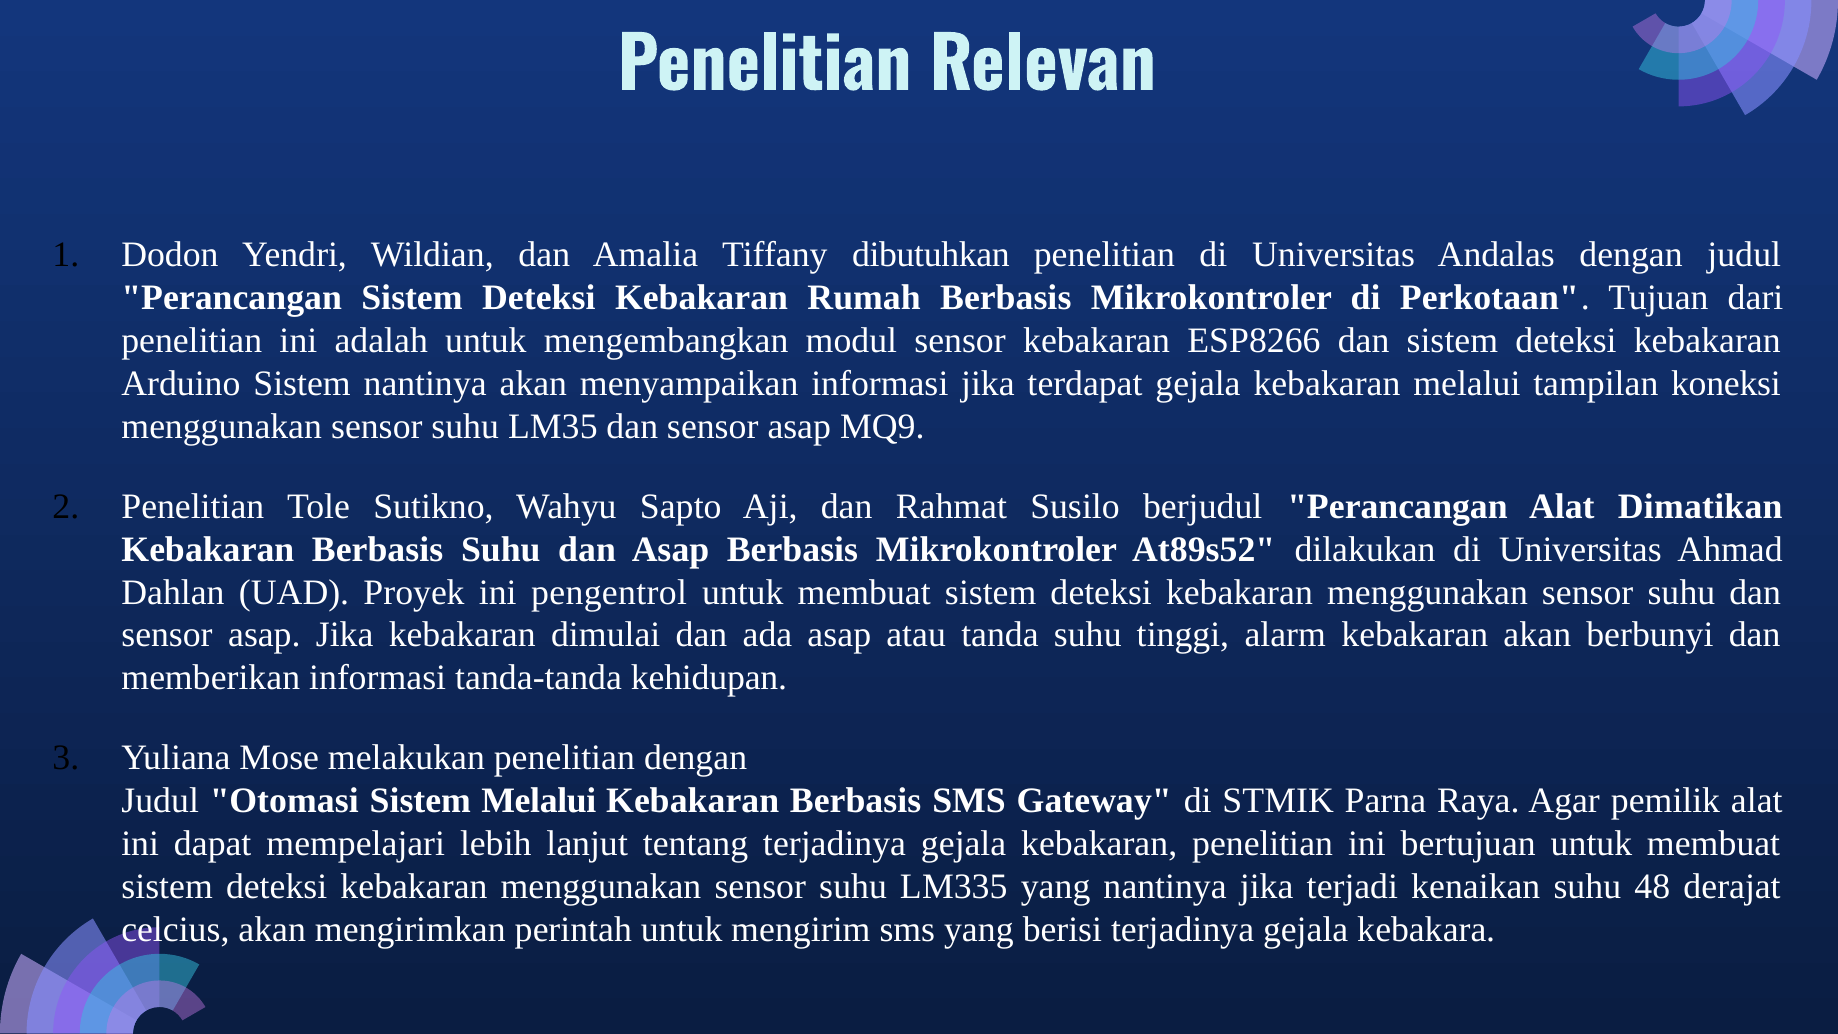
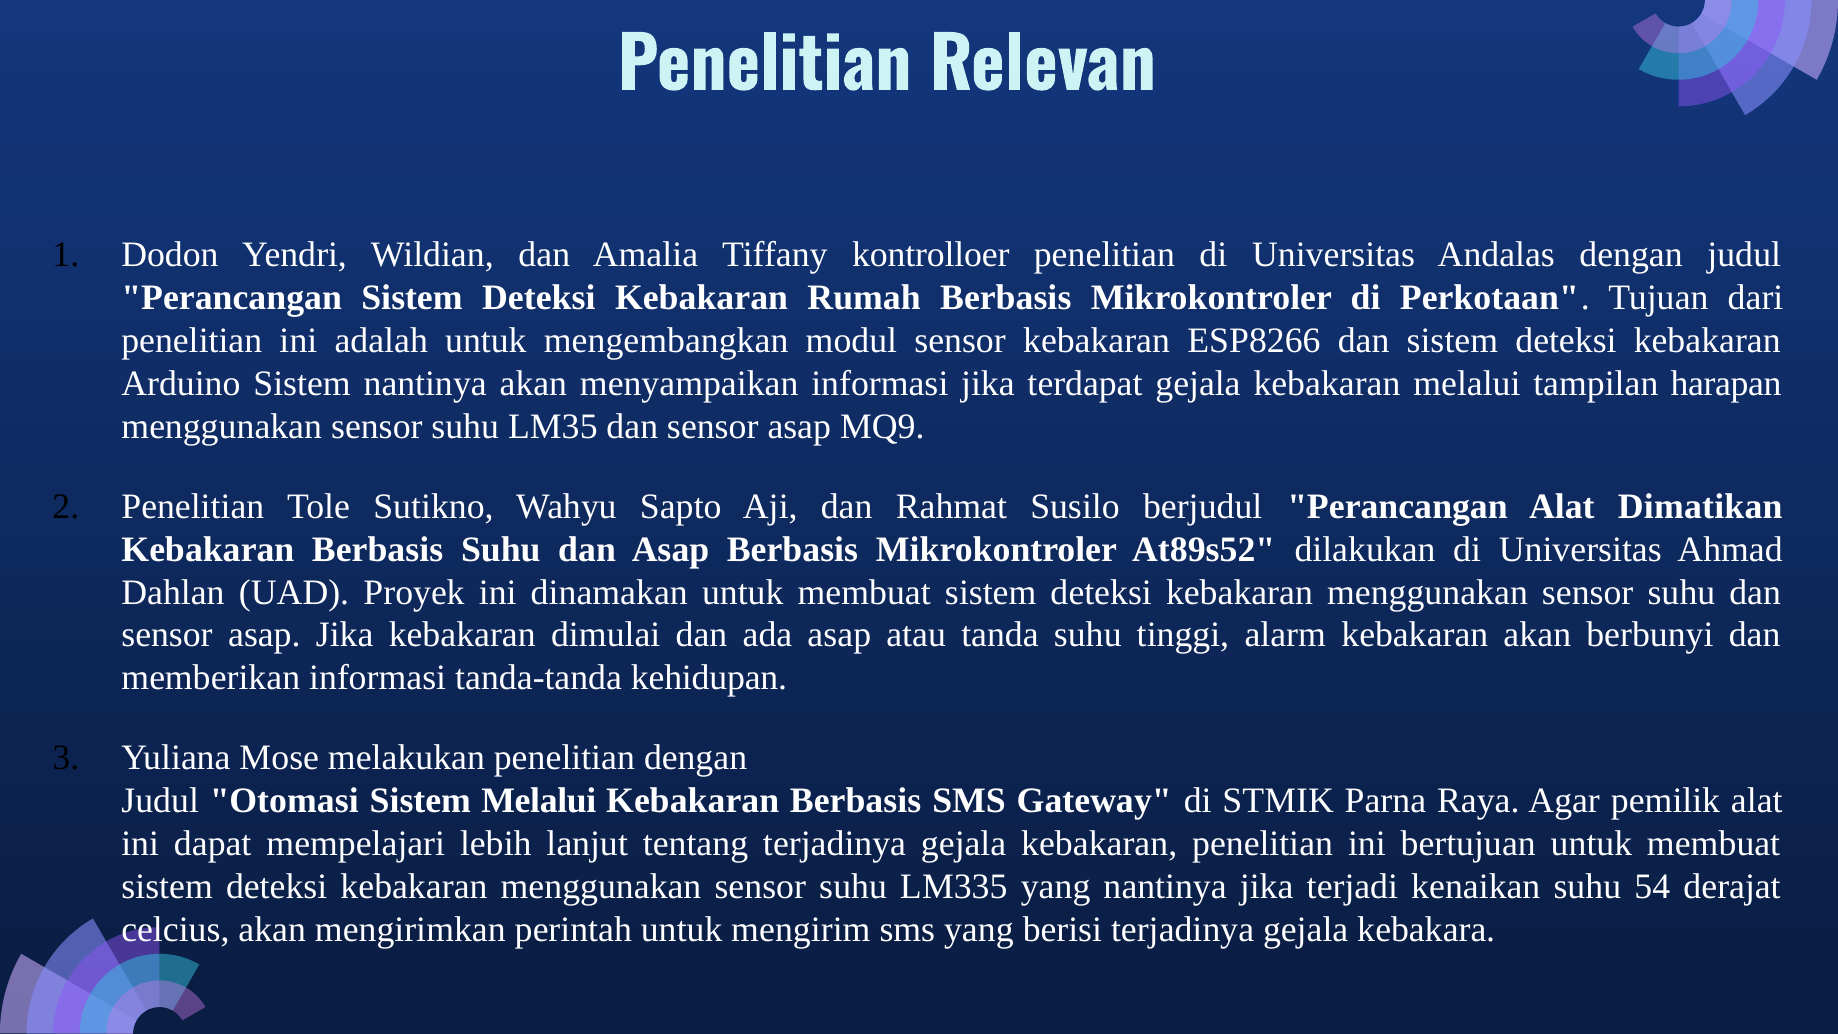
dibutuhkan: dibutuhkan -> kontrolloer
koneksi: koneksi -> harapan
pengentrol: pengentrol -> dinamakan
48: 48 -> 54
